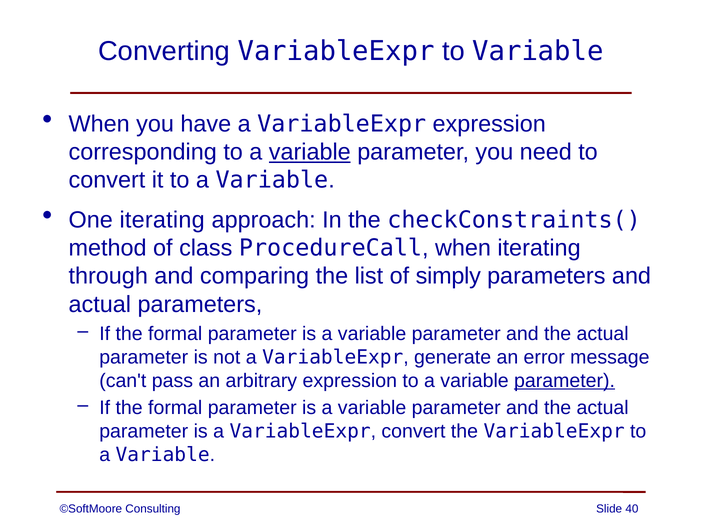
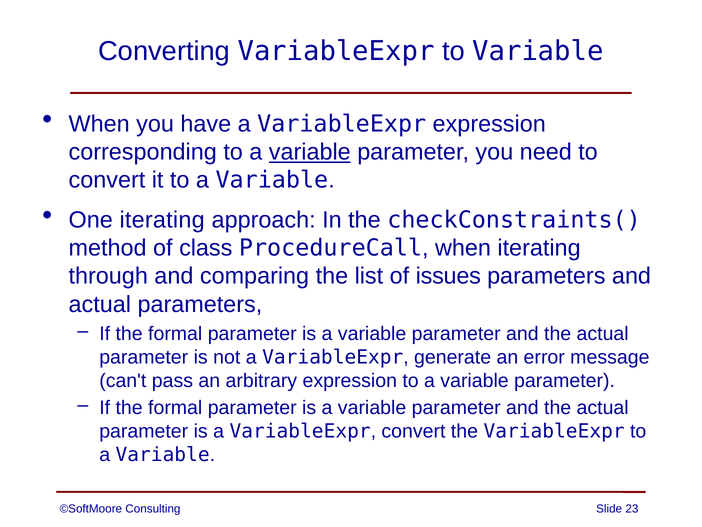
simply: simply -> issues
parameter at (565, 380) underline: present -> none
40: 40 -> 23
